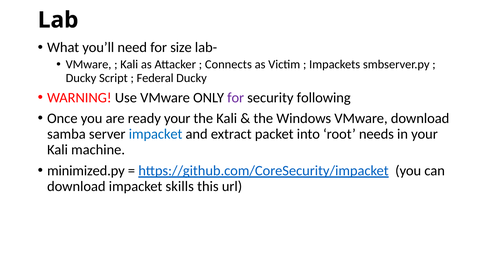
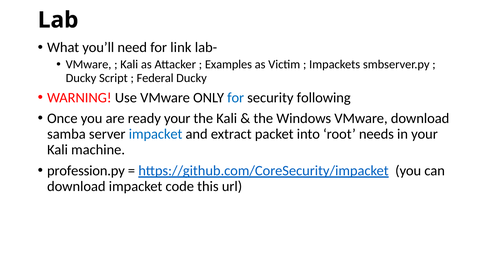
size: size -> link
Connects: Connects -> Examples
for at (236, 98) colour: purple -> blue
minimized.py: minimized.py -> profession.py
skills: skills -> code
